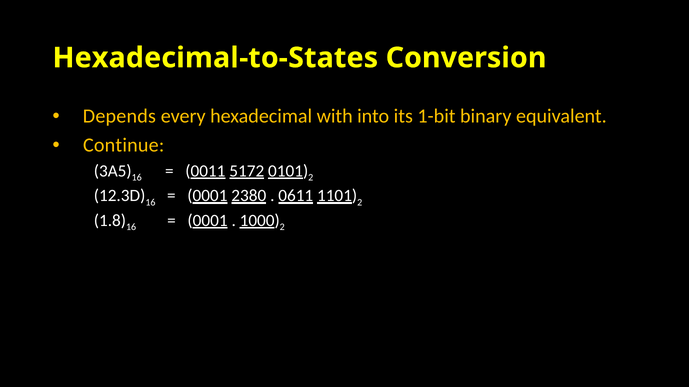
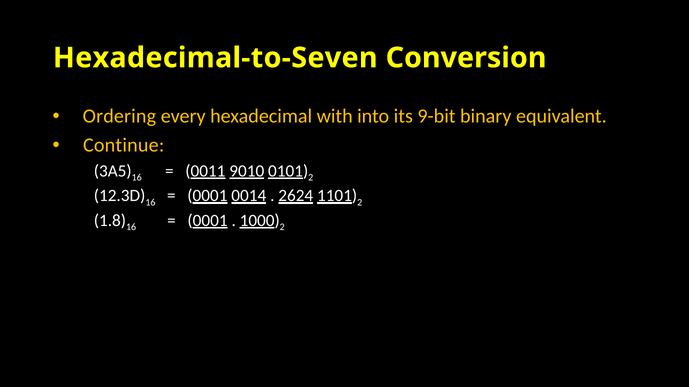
Hexadecimal-to-States: Hexadecimal-to-States -> Hexadecimal-to-Seven
Depends: Depends -> Ordering
1-bit: 1-bit -> 9-bit
5172: 5172 -> 9010
2380: 2380 -> 0014
0611: 0611 -> 2624
